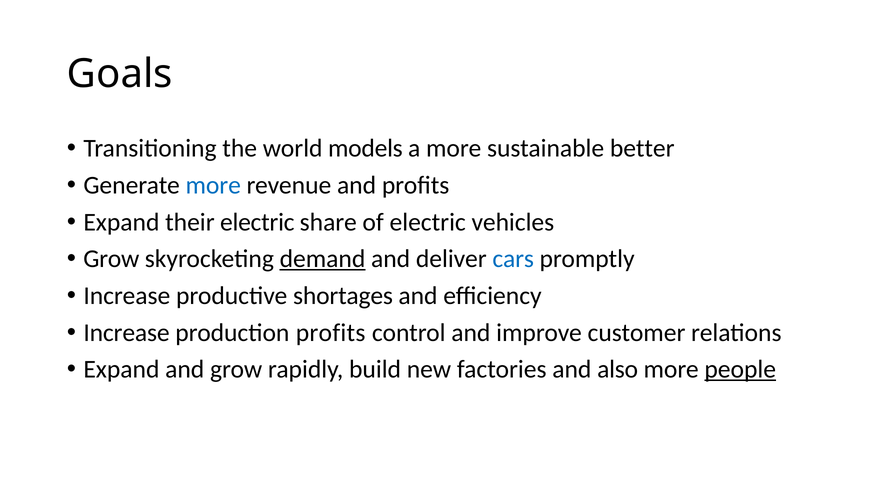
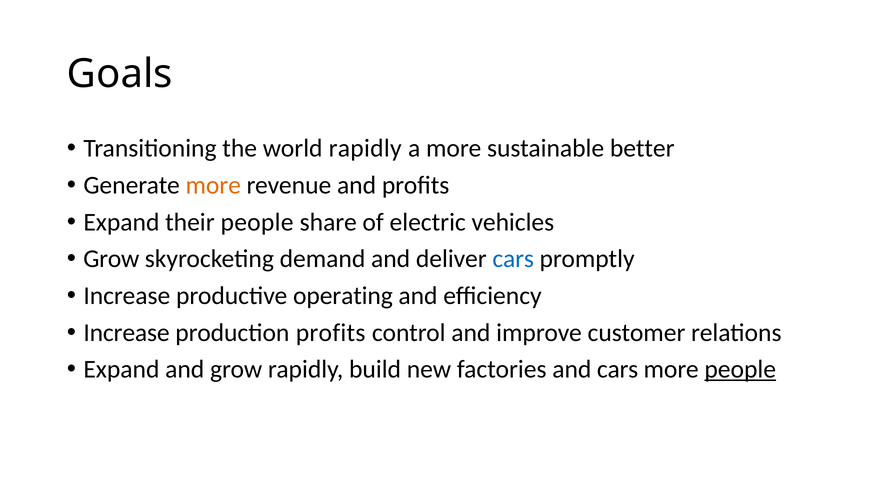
world models: models -> rapidly
more at (213, 185) colour: blue -> orange
their electric: electric -> people
demand underline: present -> none
shortages: shortages -> operating
and also: also -> cars
